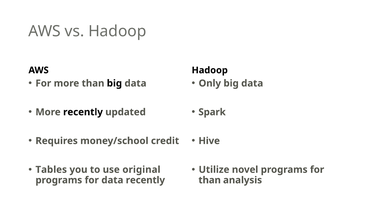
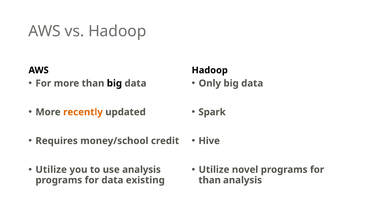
recently at (83, 112) colour: black -> orange
Tables at (51, 169): Tables -> Utilize
use original: original -> analysis
data recently: recently -> existing
